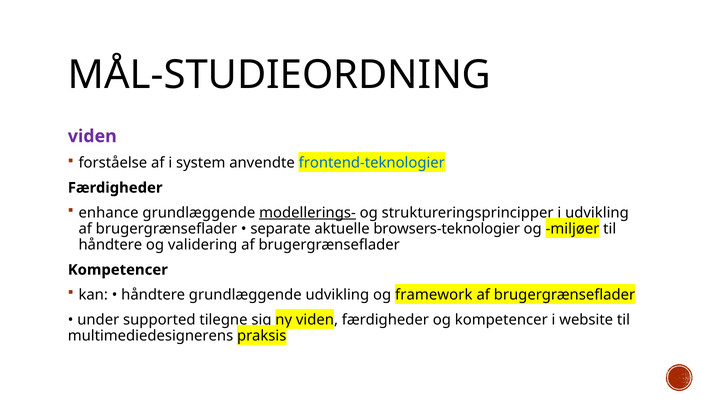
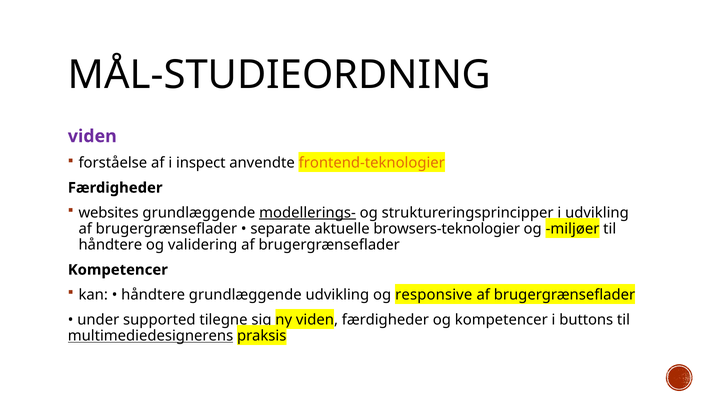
system: system -> inspect
frontend-teknologier colour: blue -> orange
enhance: enhance -> websites
framework: framework -> responsive
website: website -> buttons
multimediedesignerens underline: none -> present
